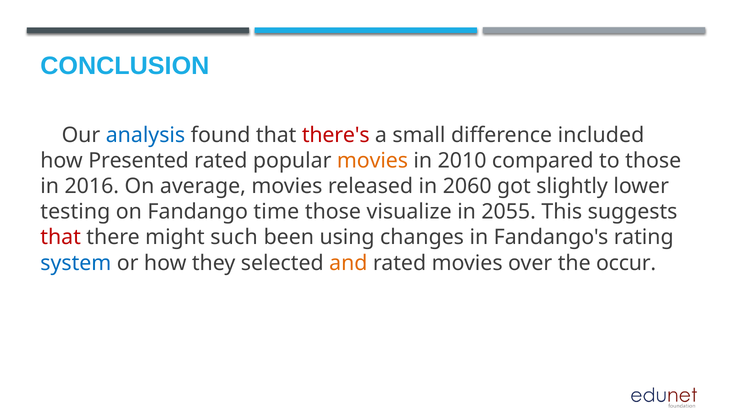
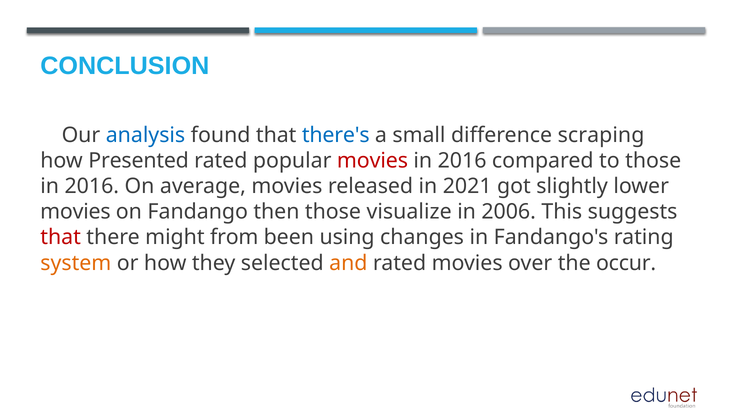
there's colour: red -> blue
included: included -> scraping
movies at (373, 161) colour: orange -> red
2010 at (462, 161): 2010 -> 2016
2060: 2060 -> 2021
testing at (75, 212): testing -> movies
time: time -> then
2055: 2055 -> 2006
such: such -> from
system colour: blue -> orange
